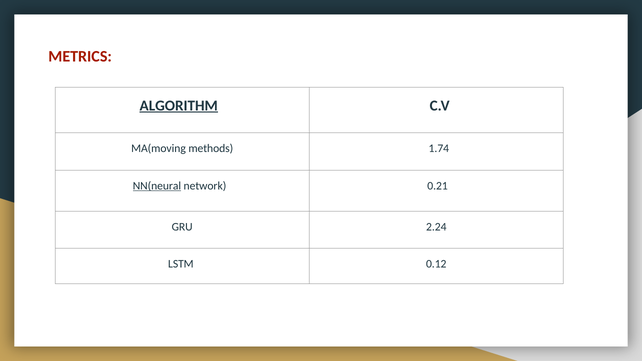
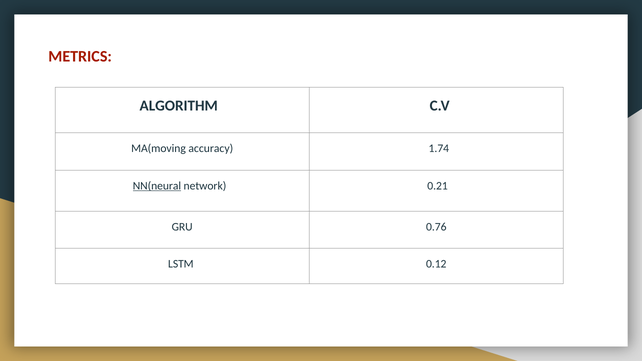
ALGORITHM underline: present -> none
methods: methods -> accuracy
2.24: 2.24 -> 0.76
